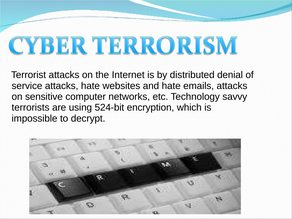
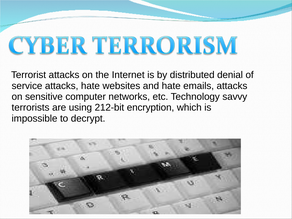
524-bit: 524-bit -> 212-bit
